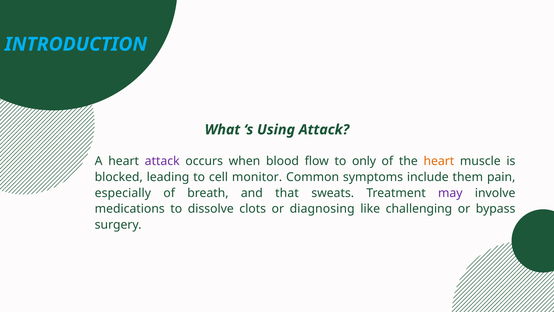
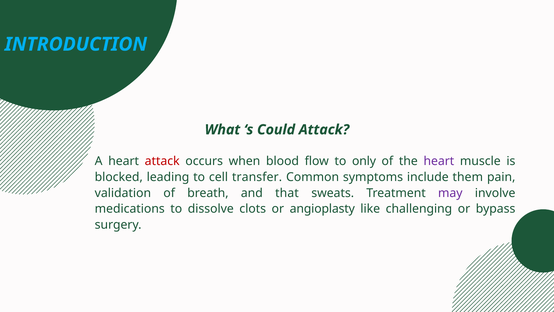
Using: Using -> Could
attack at (162, 161) colour: purple -> red
heart at (439, 161) colour: orange -> purple
monitor: monitor -> transfer
especially: especially -> validation
diagnosing: diagnosing -> angioplasty
